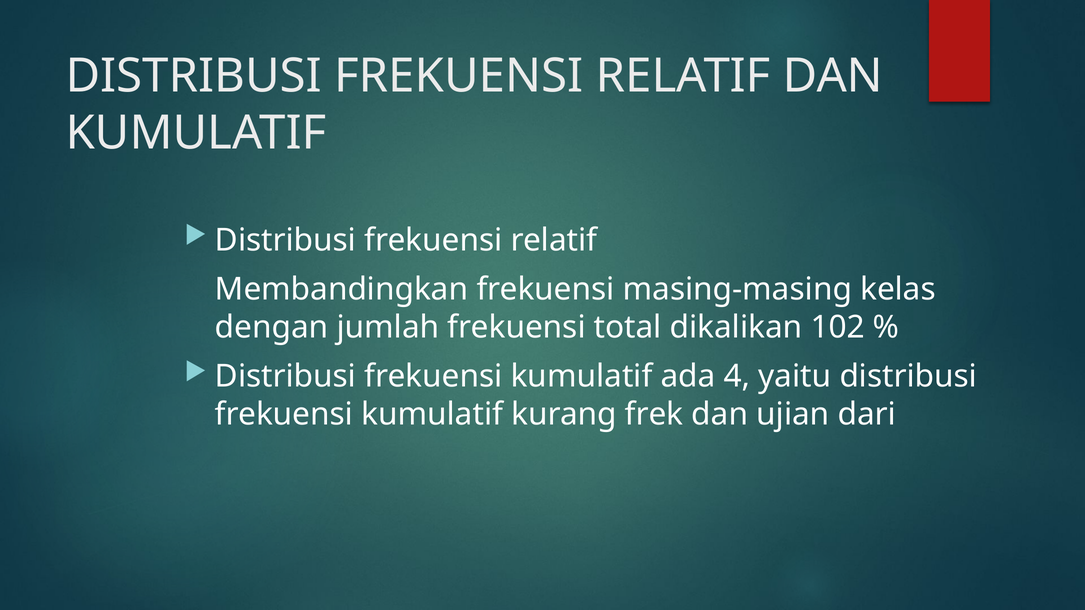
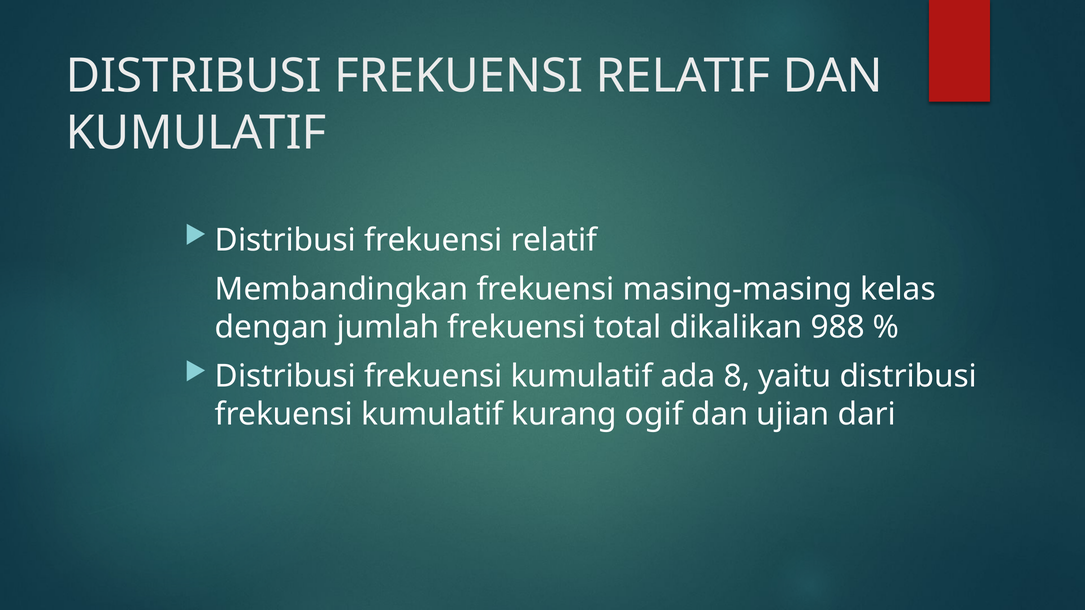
102: 102 -> 988
4: 4 -> 8
frek: frek -> ogif
